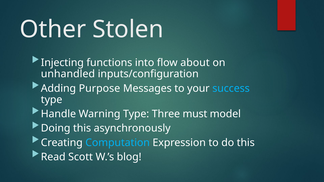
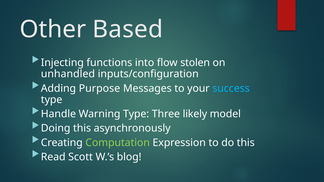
Stolen: Stolen -> Based
about: about -> stolen
must: must -> likely
Computation colour: light blue -> light green
